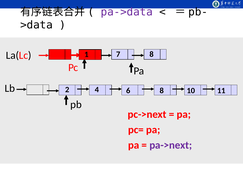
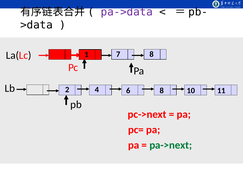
pa->next colour: purple -> green
